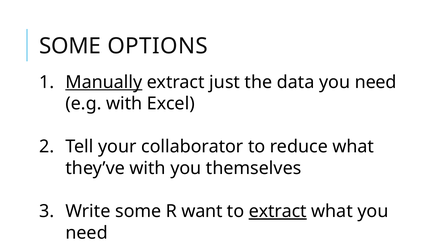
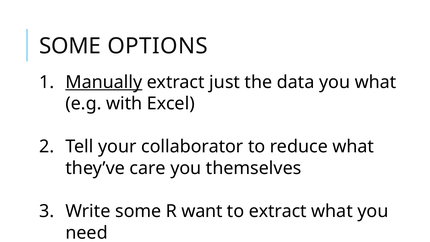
data you need: need -> what
they’ve with: with -> care
extract at (278, 211) underline: present -> none
